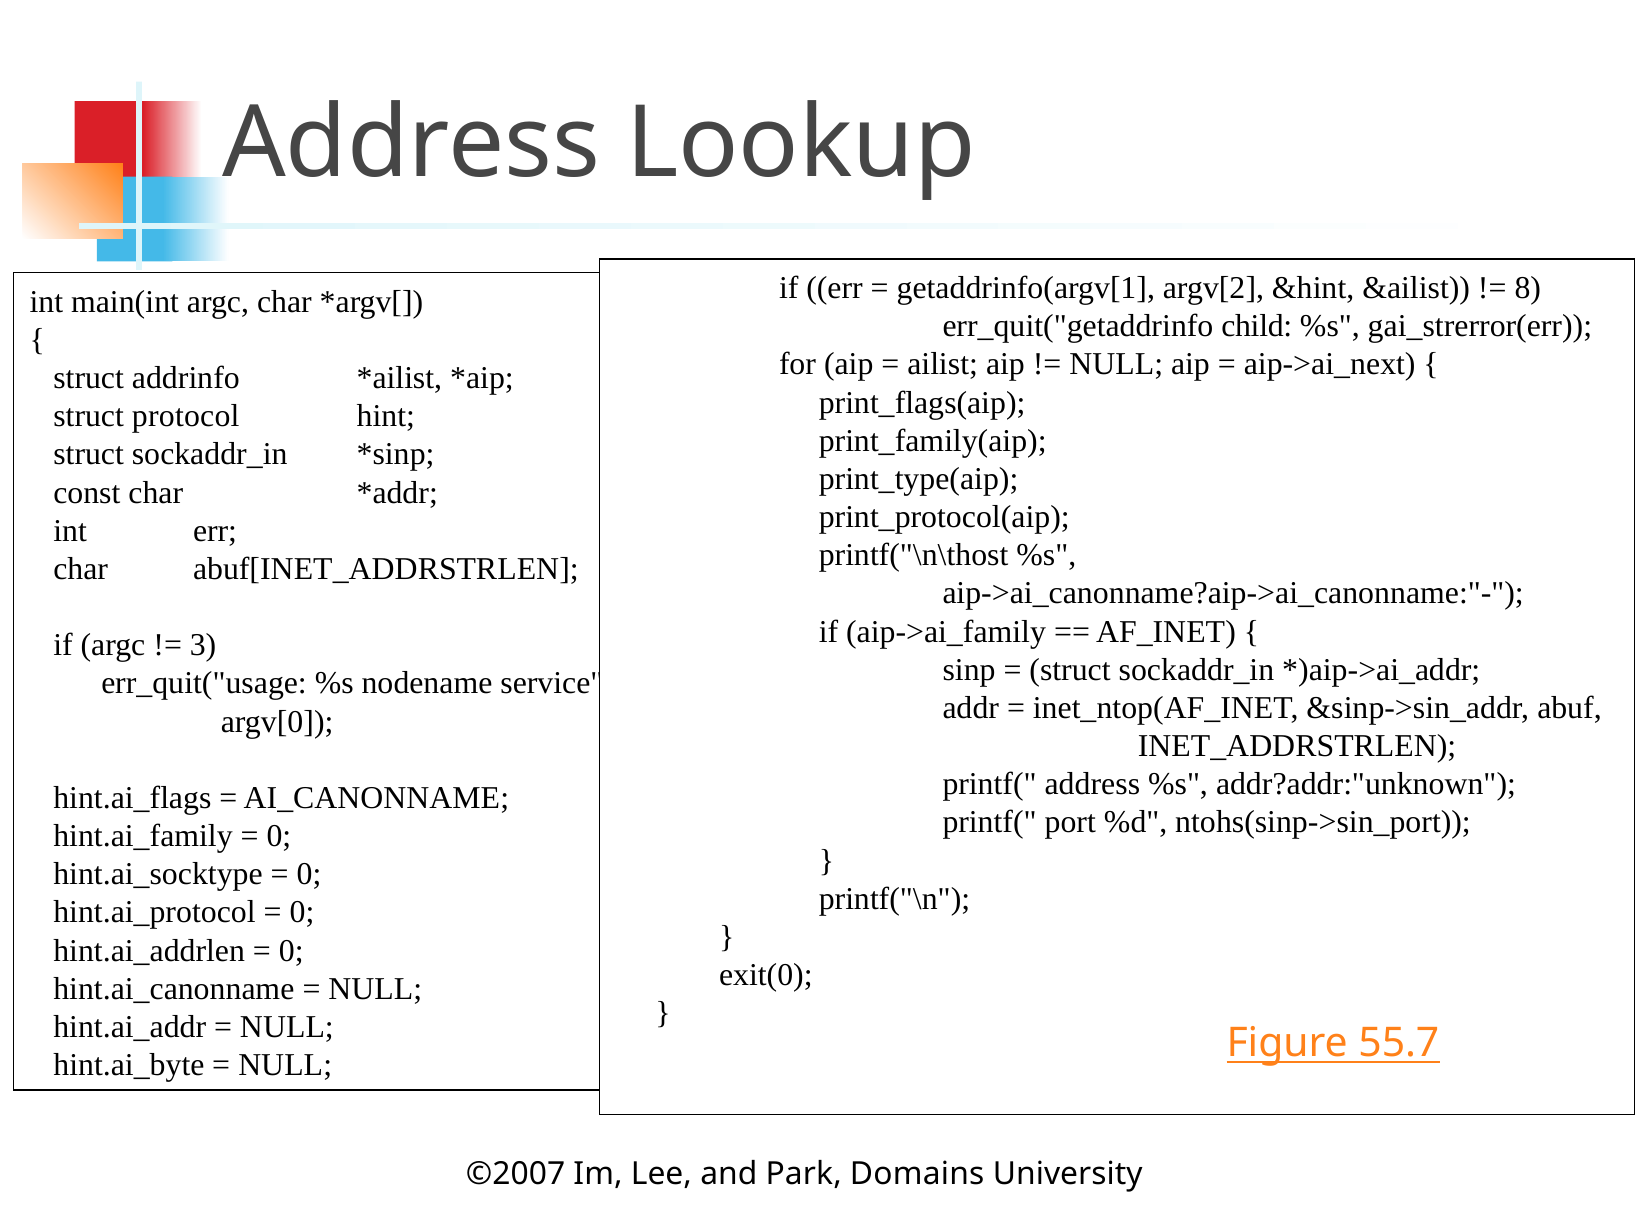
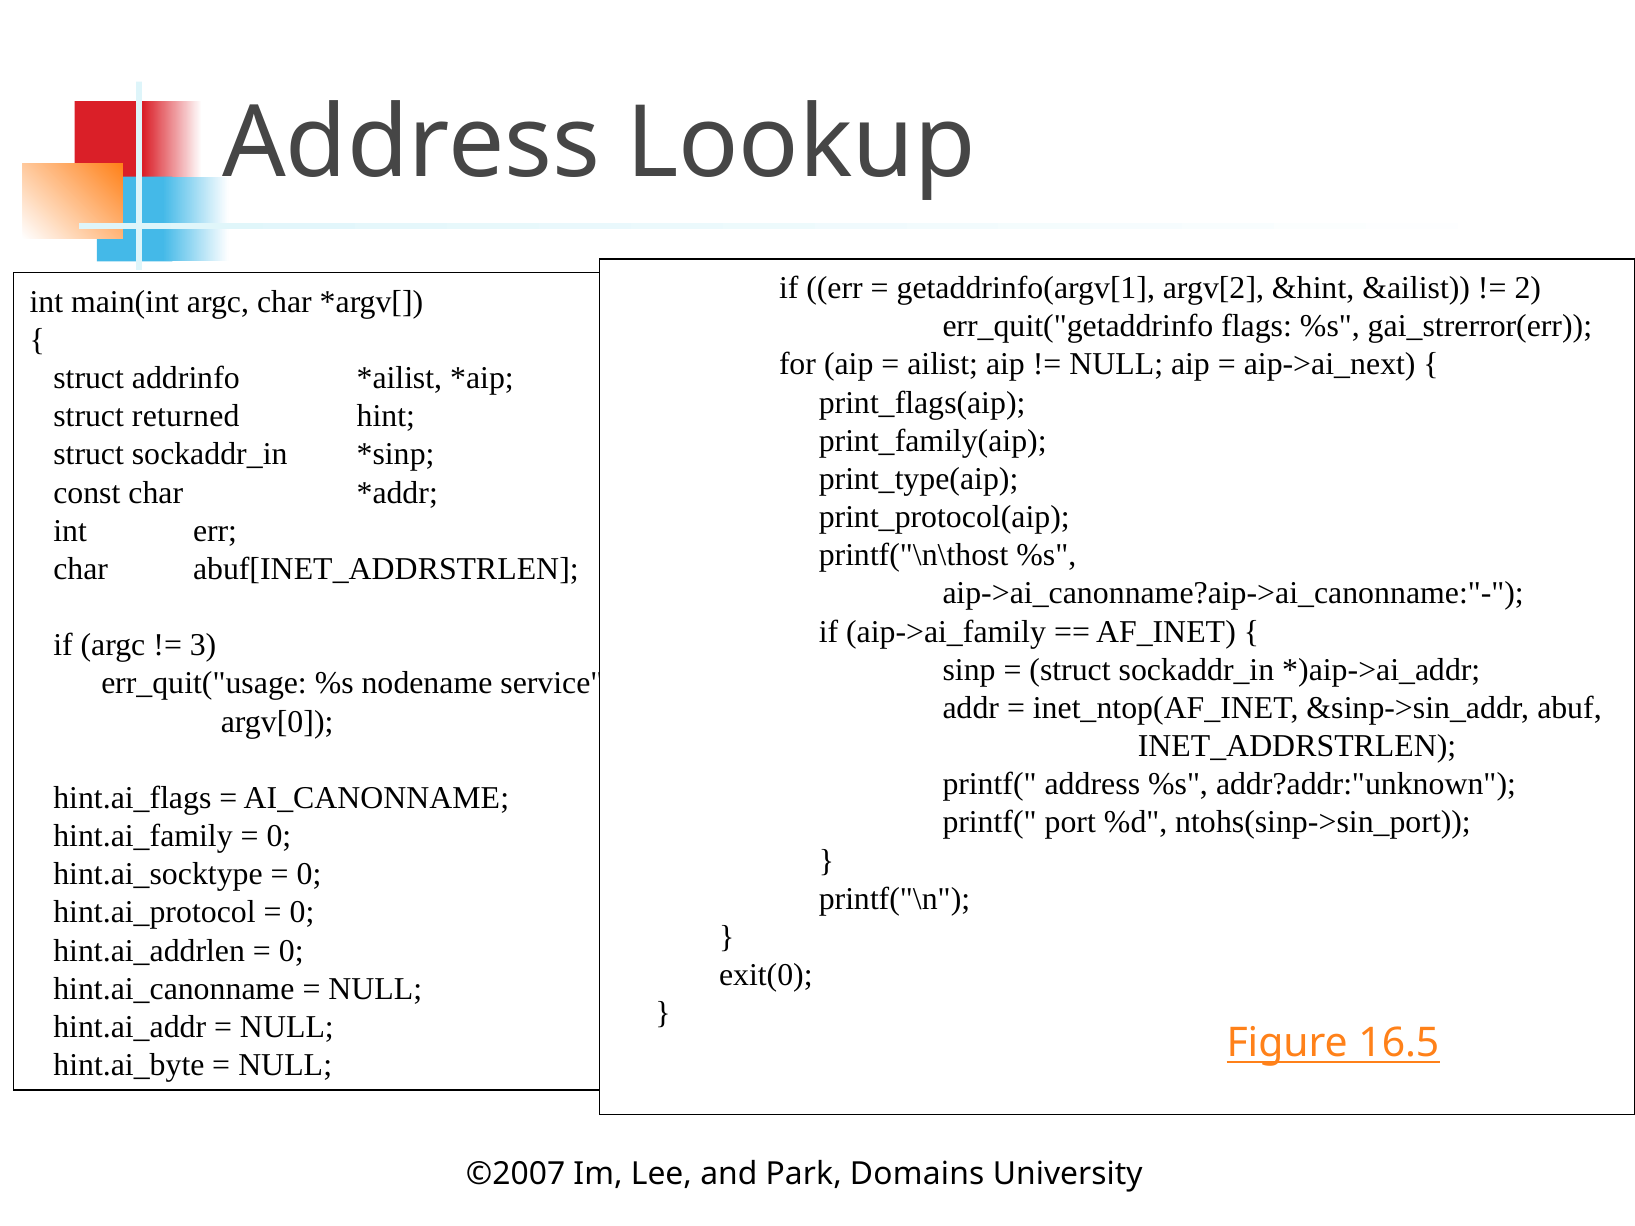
8: 8 -> 2
child: child -> flags
protocol: protocol -> returned
55.7: 55.7 -> 16.5
